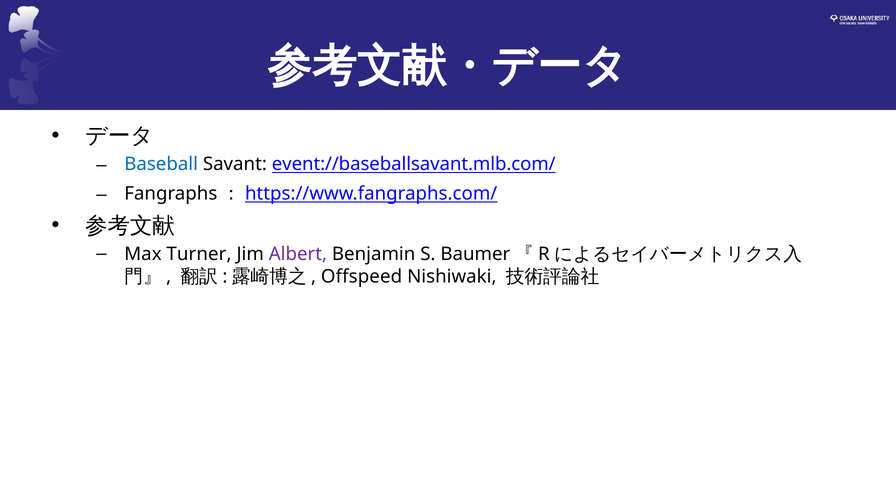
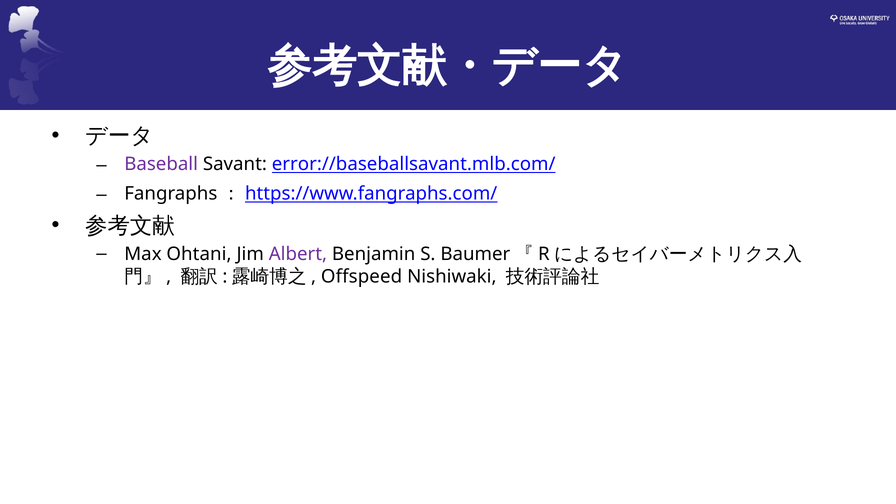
Baseball colour: blue -> purple
event://baseballsavant.mlb.com/: event://baseballsavant.mlb.com/ -> error://baseballsavant.mlb.com/
Turner: Turner -> Ohtani
